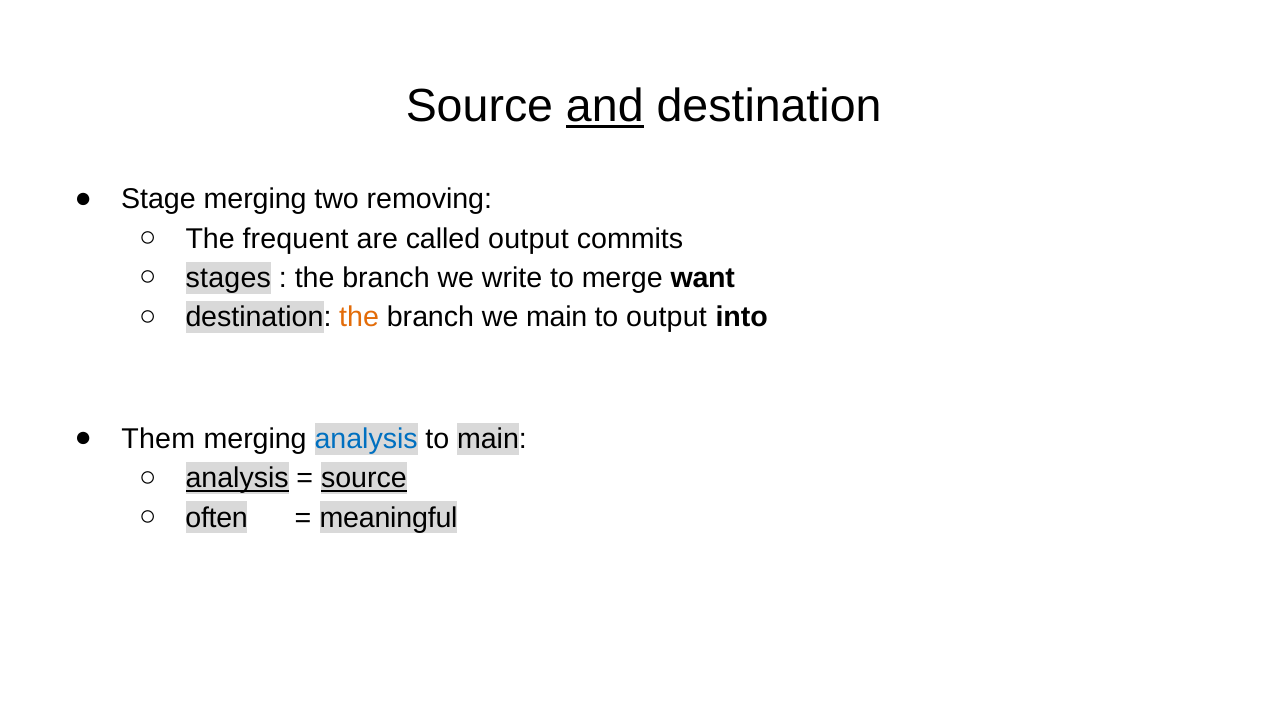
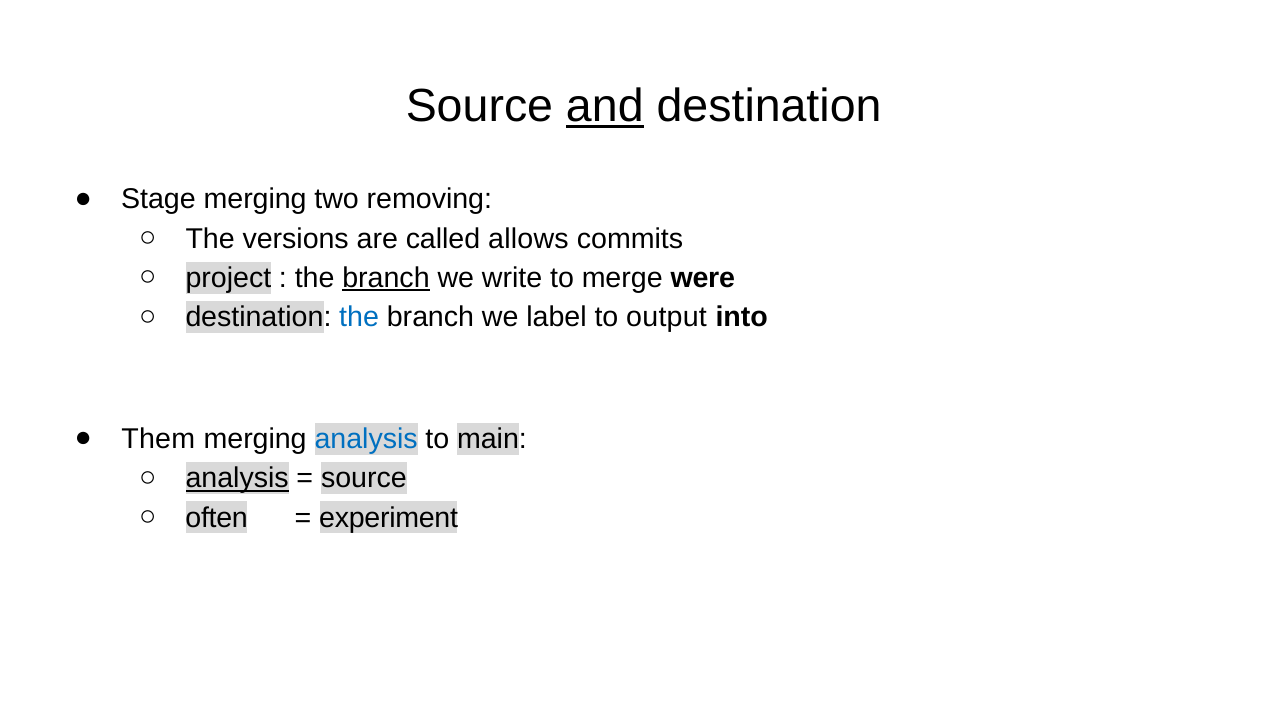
frequent: frequent -> versions
called output: output -> allows
stages: stages -> project
branch at (386, 278) underline: none -> present
want: want -> were
the at (359, 318) colour: orange -> blue
we main: main -> label
source at (364, 479) underline: present -> none
meaningful: meaningful -> experiment
